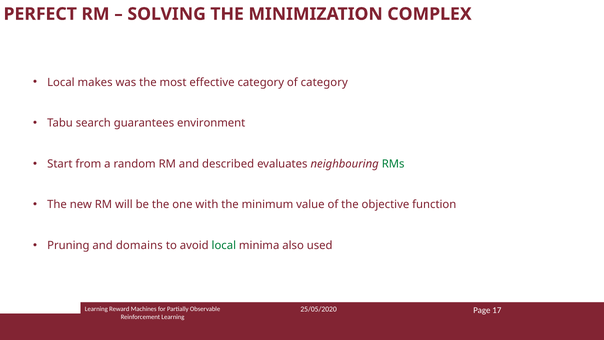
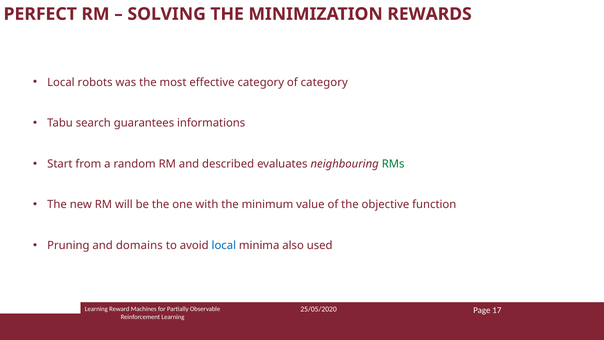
COMPLEX: COMPLEX -> REWARDS
makes: makes -> robots
environment: environment -> informations
local at (224, 245) colour: green -> blue
